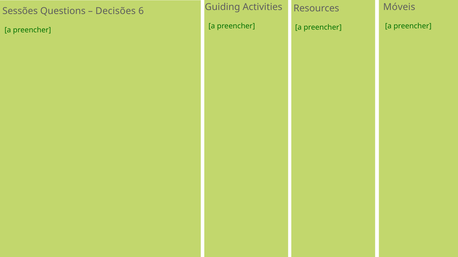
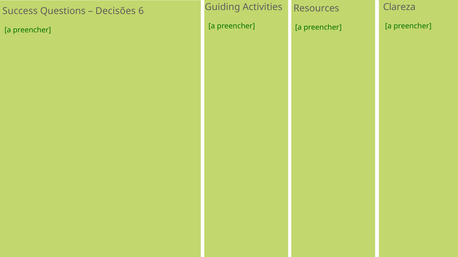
Móveis: Móveis -> Clareza
Sessões: Sessões -> Success
